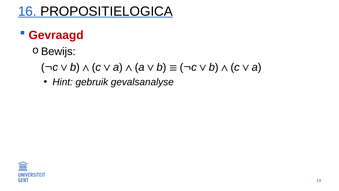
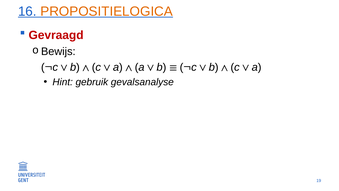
PROPOSITIELOGICA colour: black -> orange
